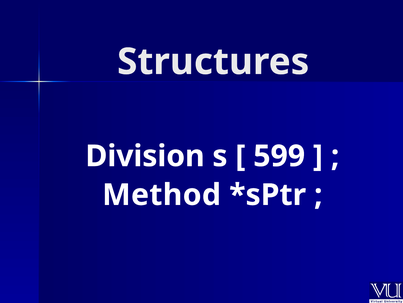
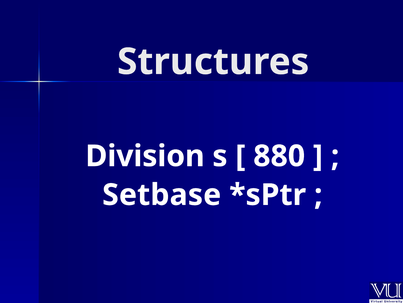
599: 599 -> 880
Method: Method -> Setbase
